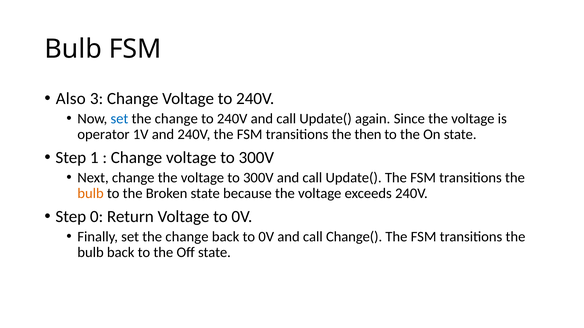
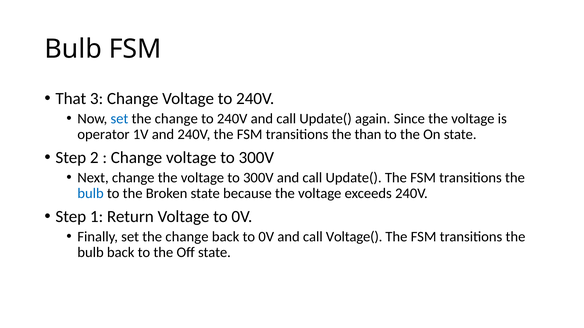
Also: Also -> That
then: then -> than
1: 1 -> 2
bulb at (91, 194) colour: orange -> blue
0: 0 -> 1
Change(: Change( -> Voltage(
